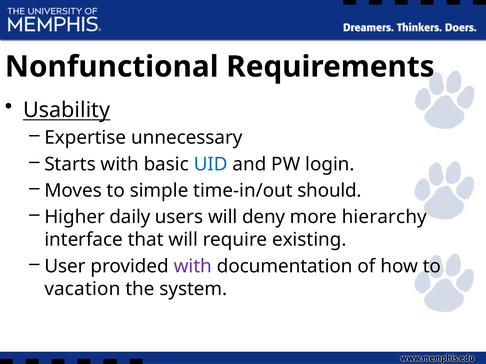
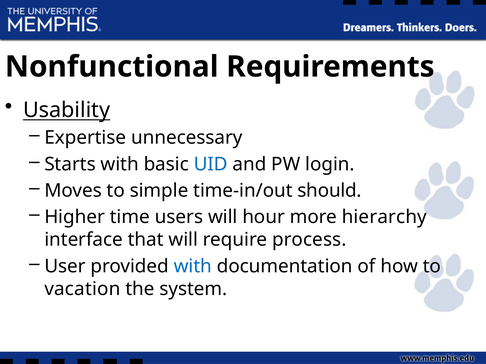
daily: daily -> time
deny: deny -> hour
existing: existing -> process
with at (193, 267) colour: purple -> blue
